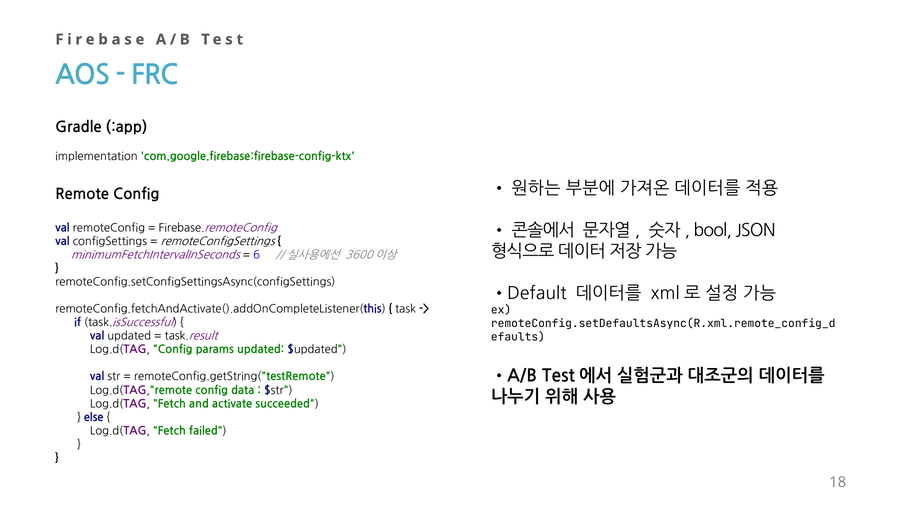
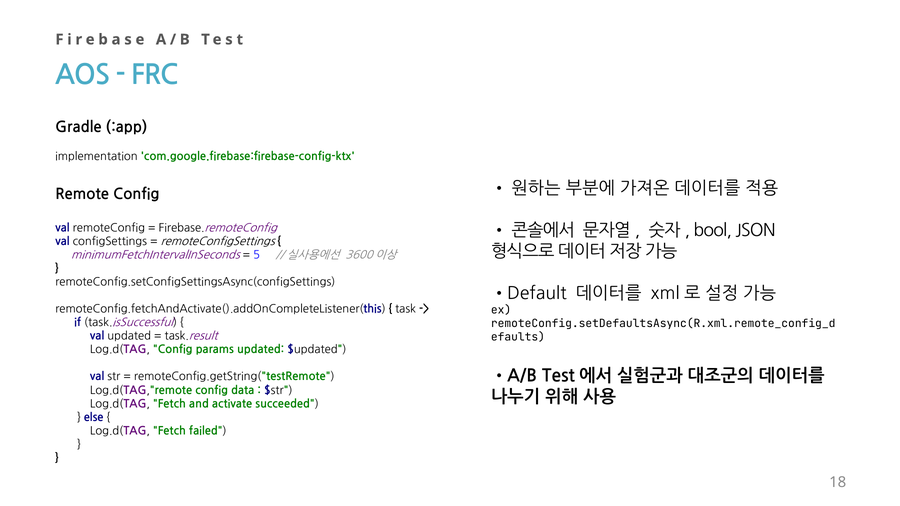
6: 6 -> 5
